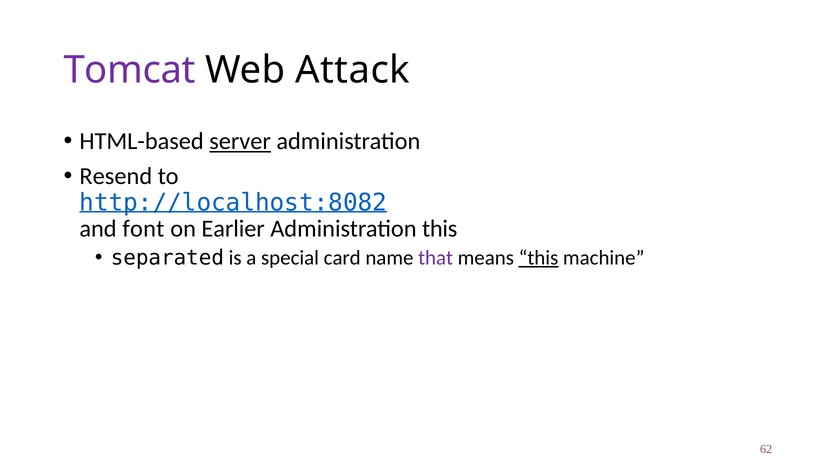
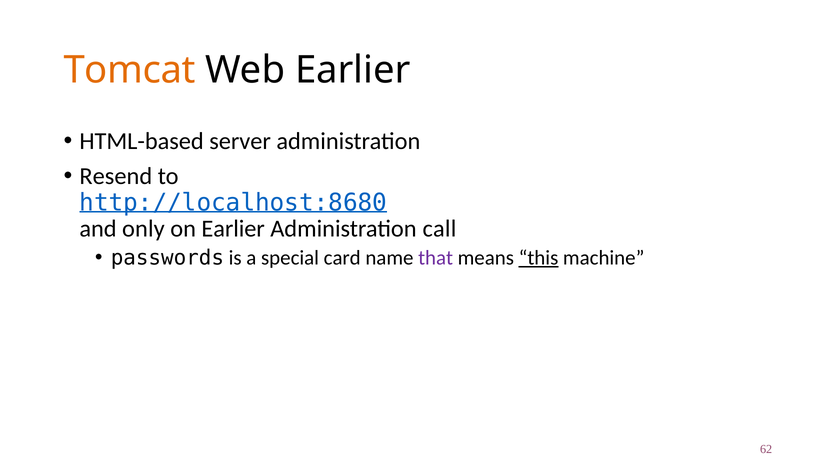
Tomcat colour: purple -> orange
Web Attack: Attack -> Earlier
server underline: present -> none
http://localhost:8082: http://localhost:8082 -> http://localhost:8680
font: font -> only
Administration this: this -> call
separated: separated -> passwords
